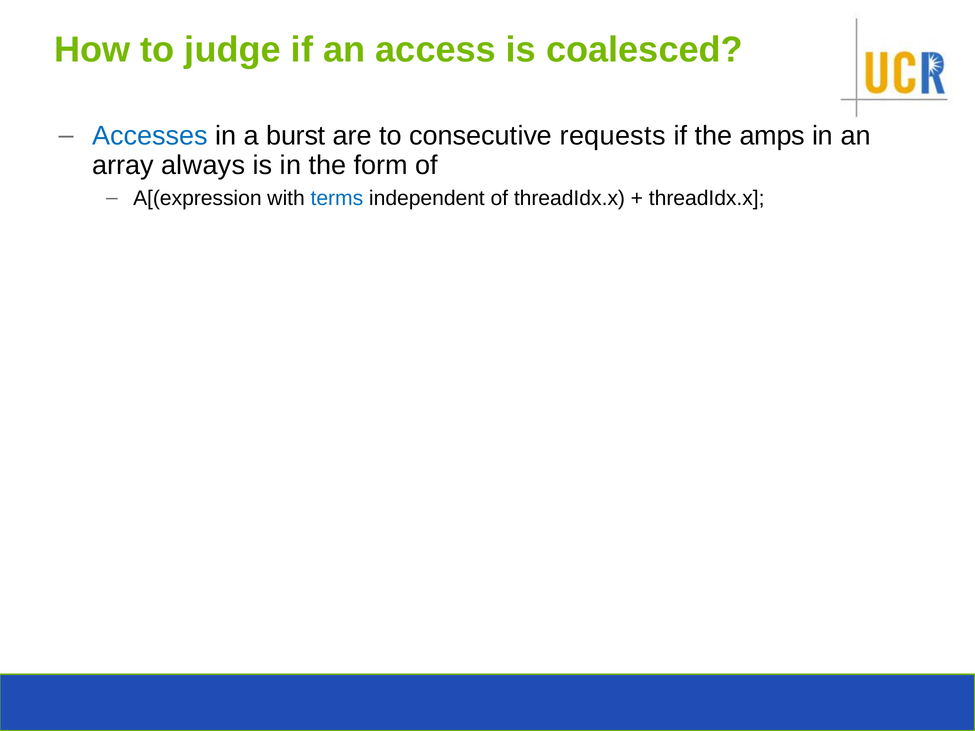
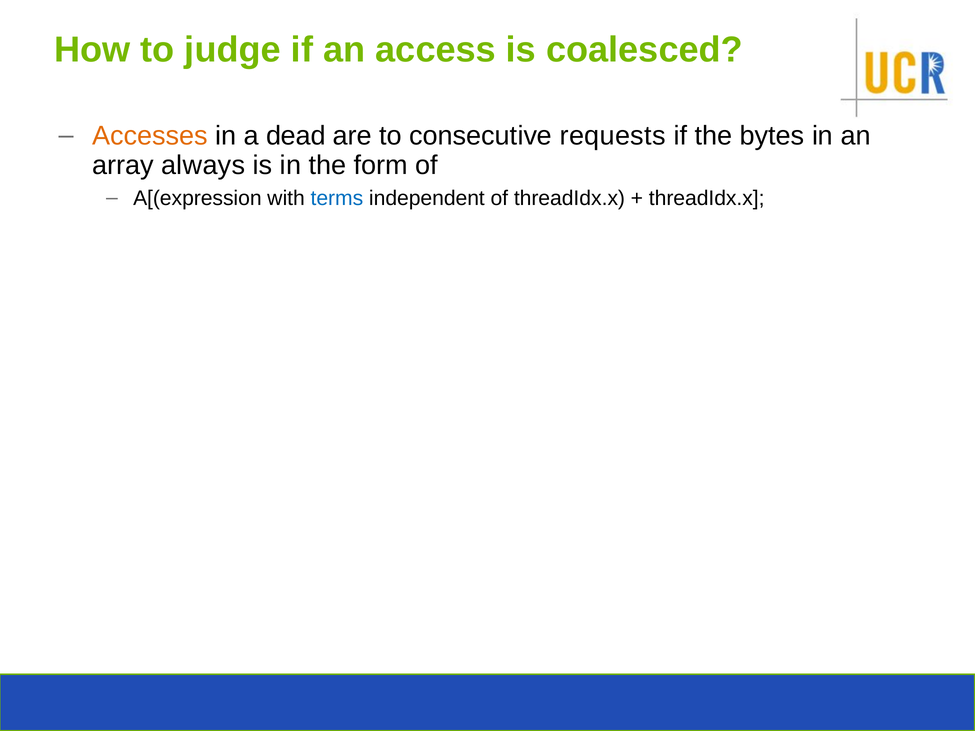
Accesses colour: blue -> orange
burst: burst -> dead
amps: amps -> bytes
